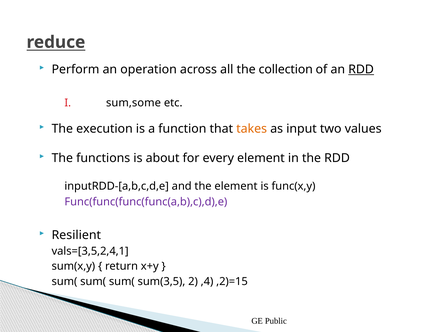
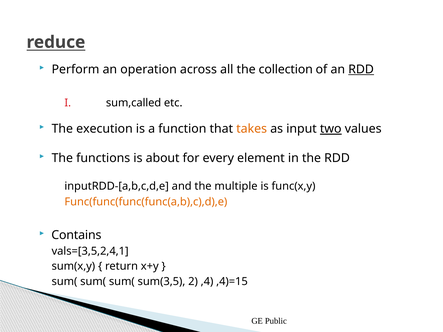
sum,some: sum,some -> sum,called
two underline: none -> present
the element: element -> multiple
Func(func(func(func(a,b),c),d),e colour: purple -> orange
Resilient: Resilient -> Contains
,2)=15: ,2)=15 -> ,4)=15
